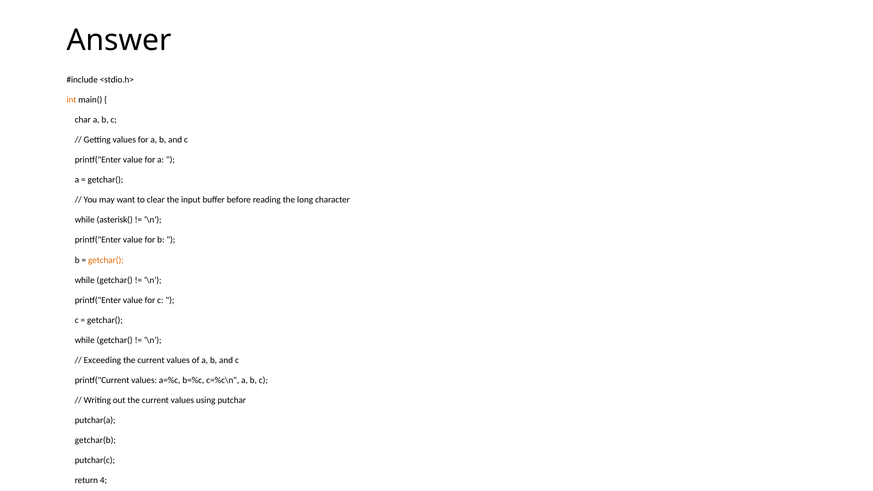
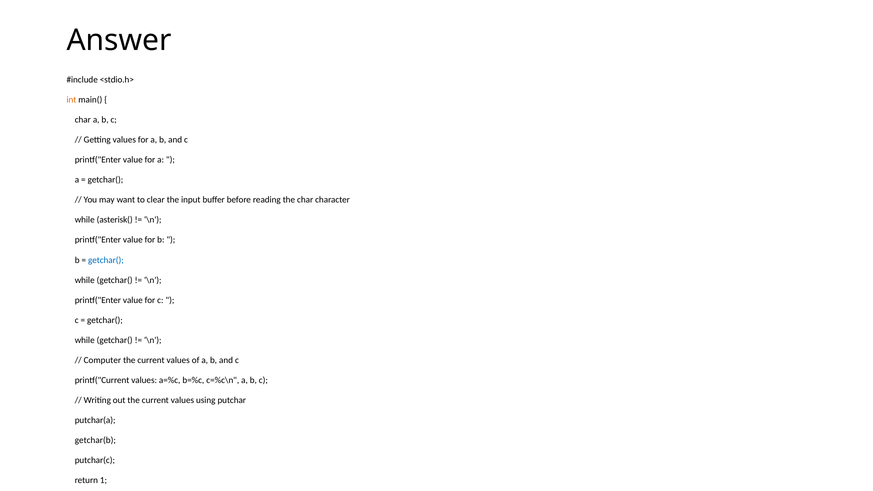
the long: long -> char
getchar( at (106, 260) colour: orange -> blue
Exceeding: Exceeding -> Computer
4: 4 -> 1
